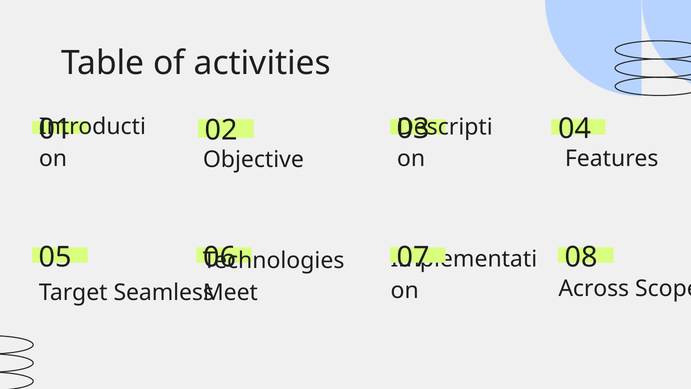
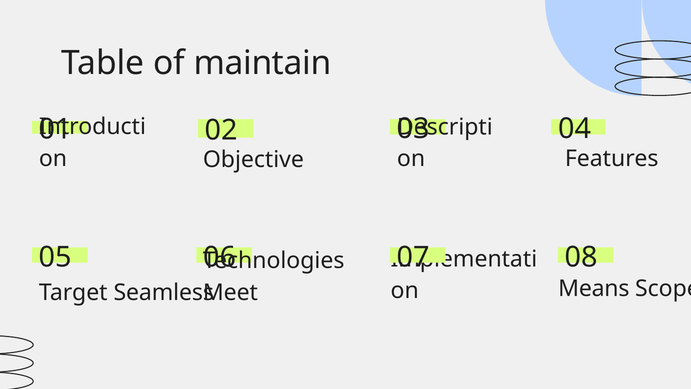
activities: activities -> maintain
Across: Across -> Means
